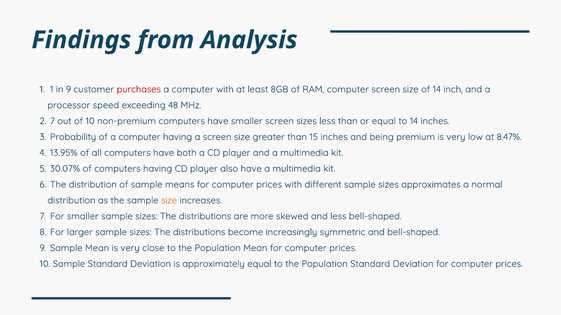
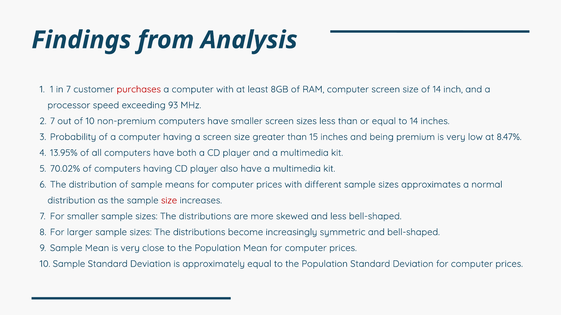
in 9: 9 -> 7
48: 48 -> 93
30.07%: 30.07% -> 70.02%
size at (169, 201) colour: orange -> red
